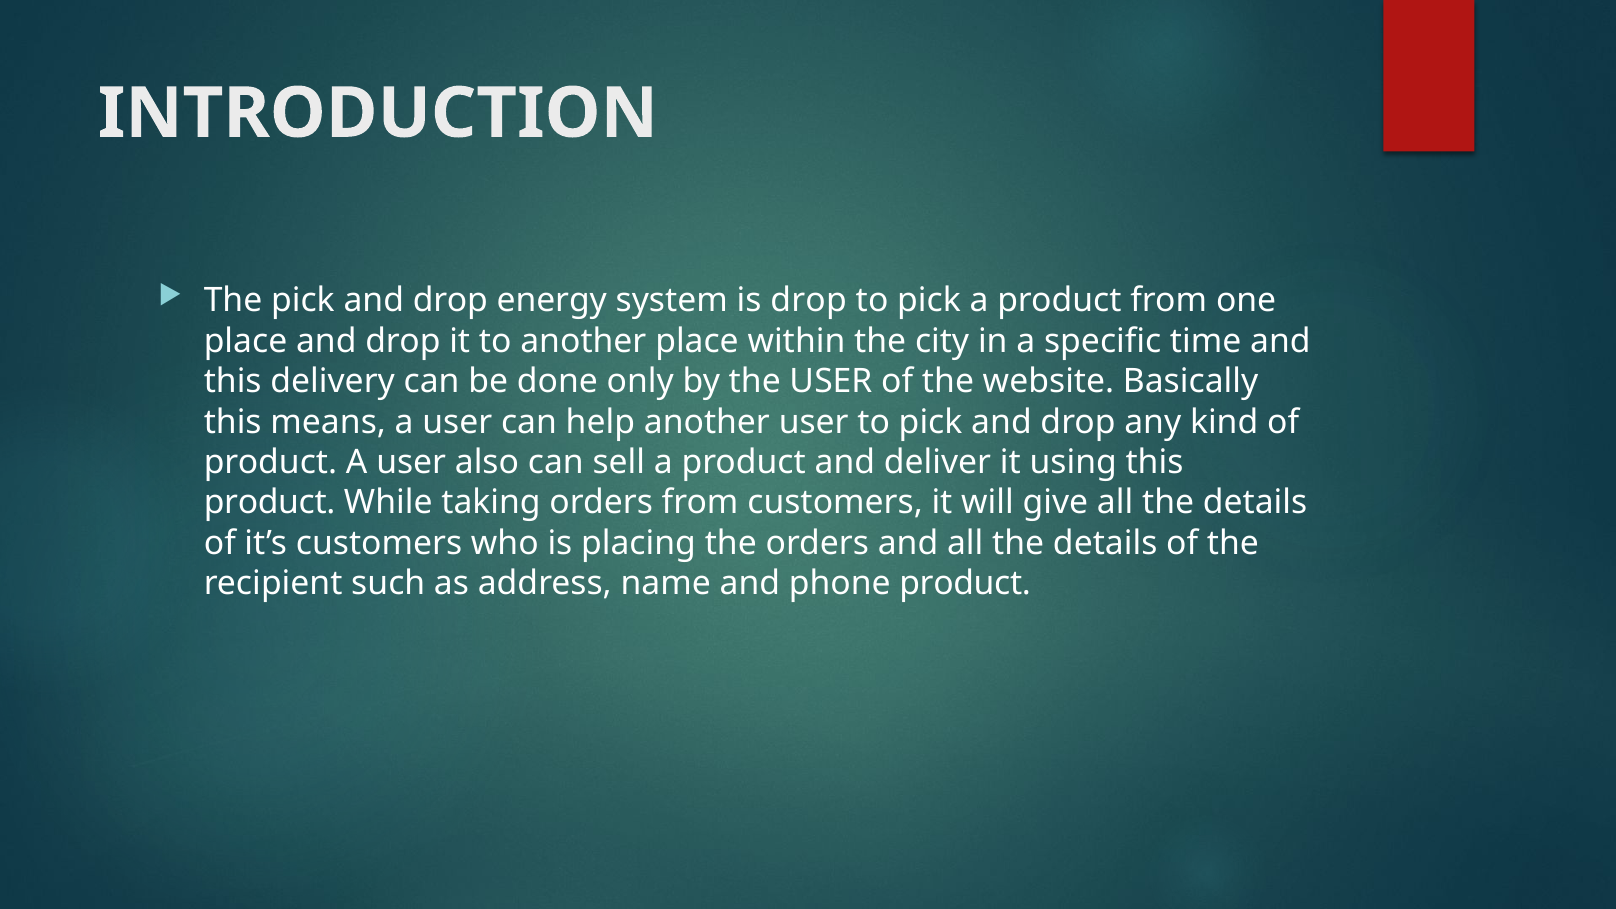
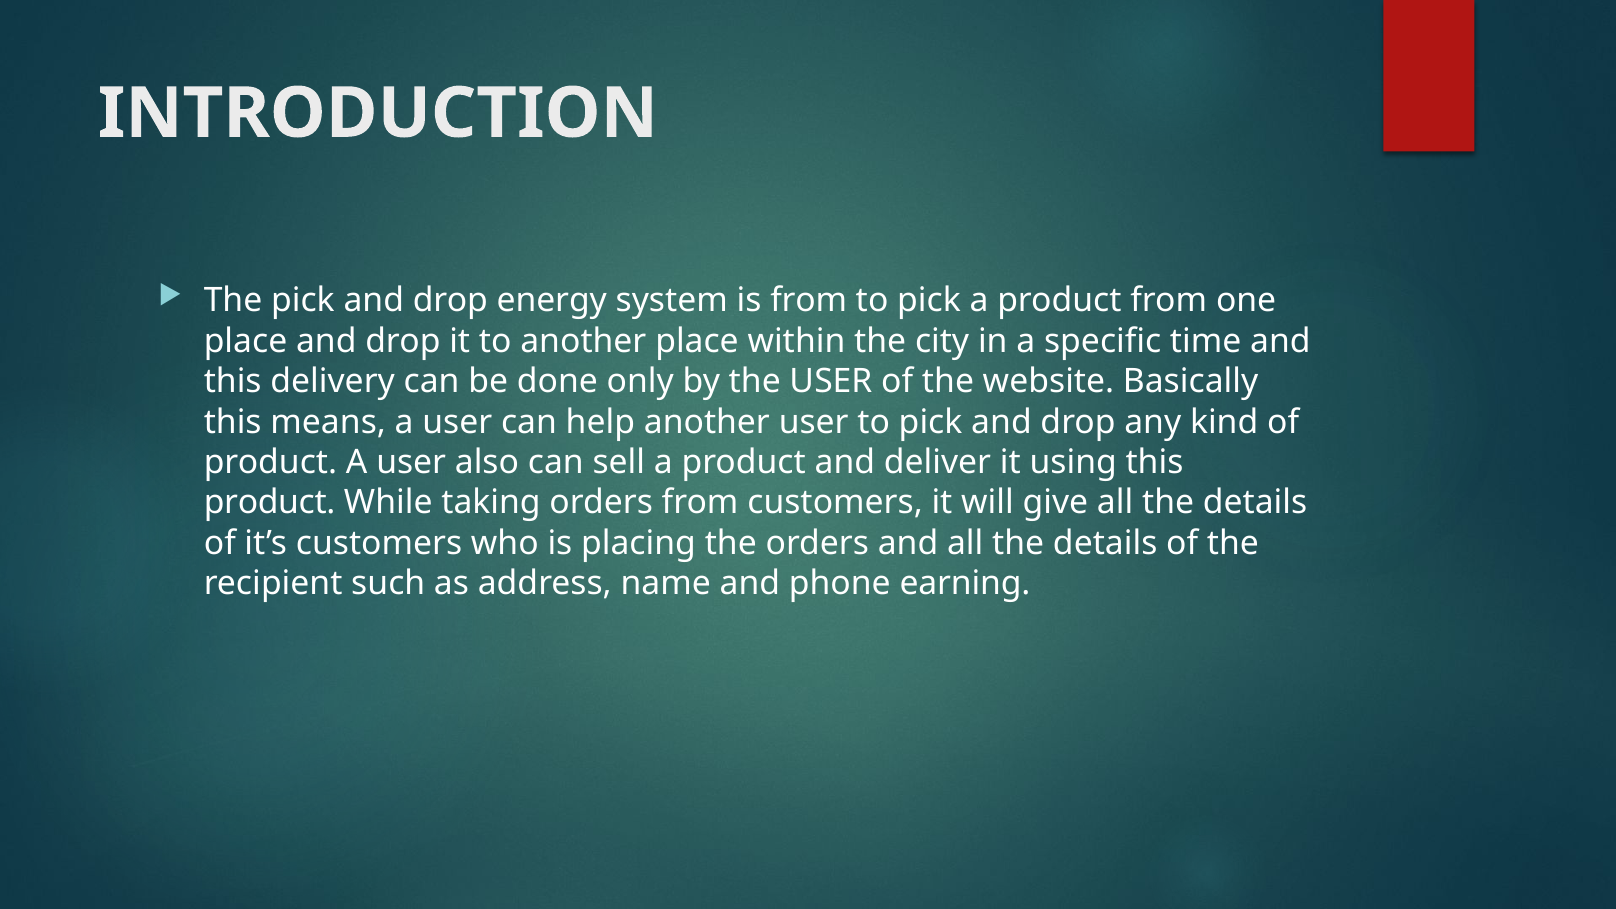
is drop: drop -> from
phone product: product -> earning
